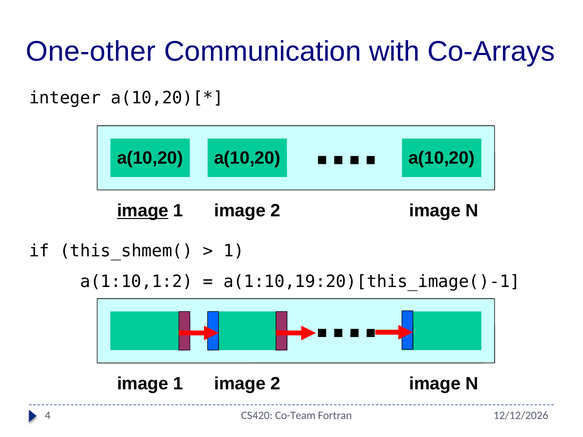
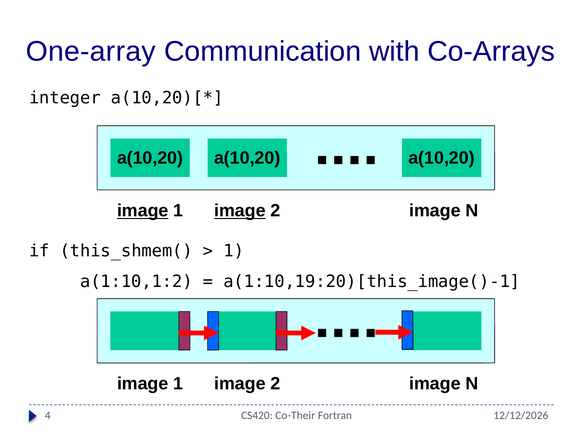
One-other: One-other -> One-array
image at (240, 211) underline: none -> present
Co-Team: Co-Team -> Co-Their
